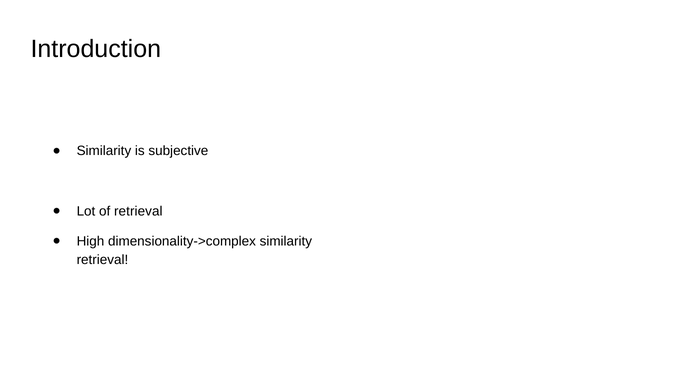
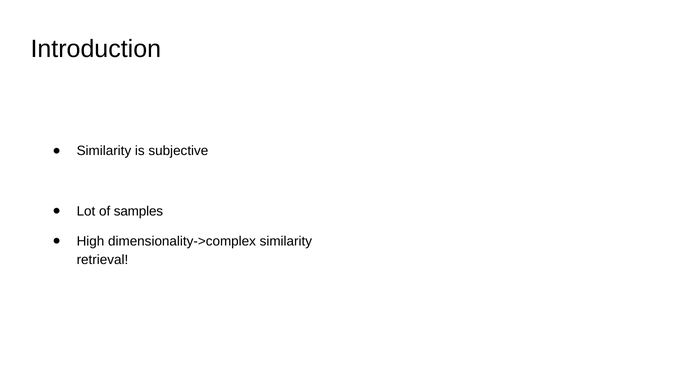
of retrieval: retrieval -> samples
